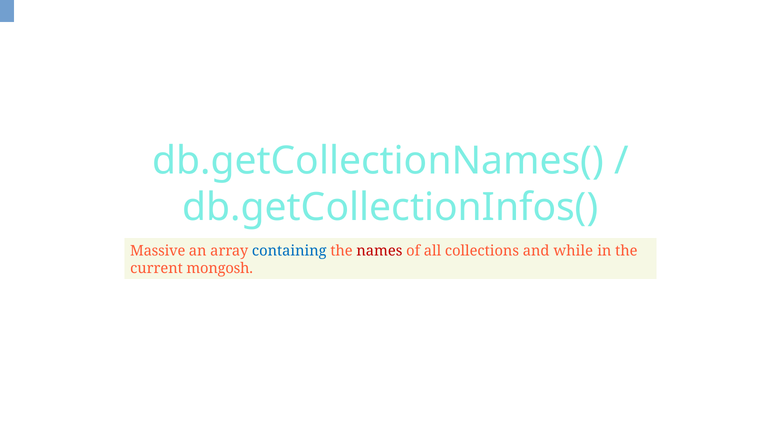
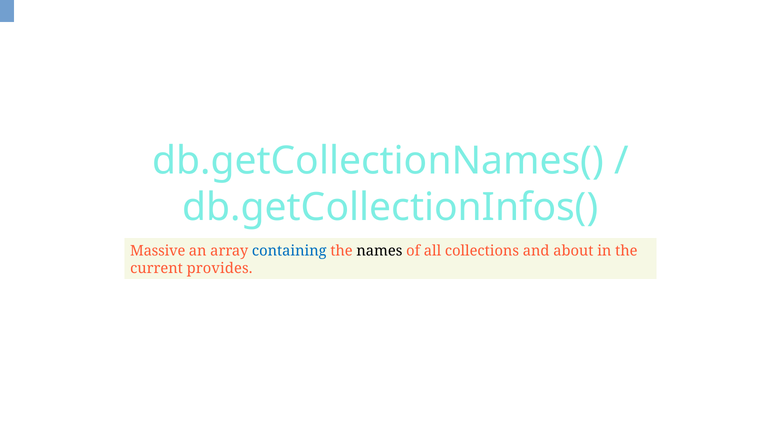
names colour: red -> black
while: while -> about
mongosh: mongosh -> provides
